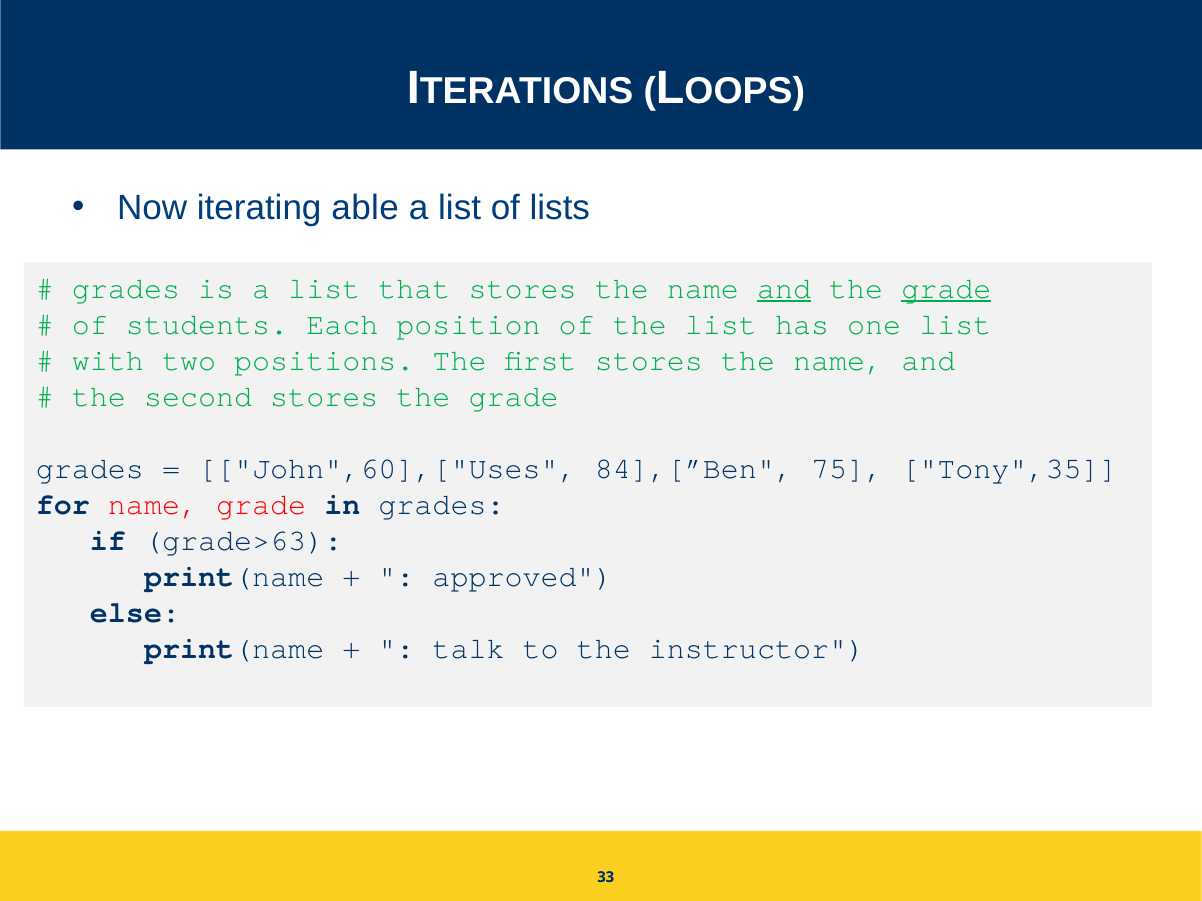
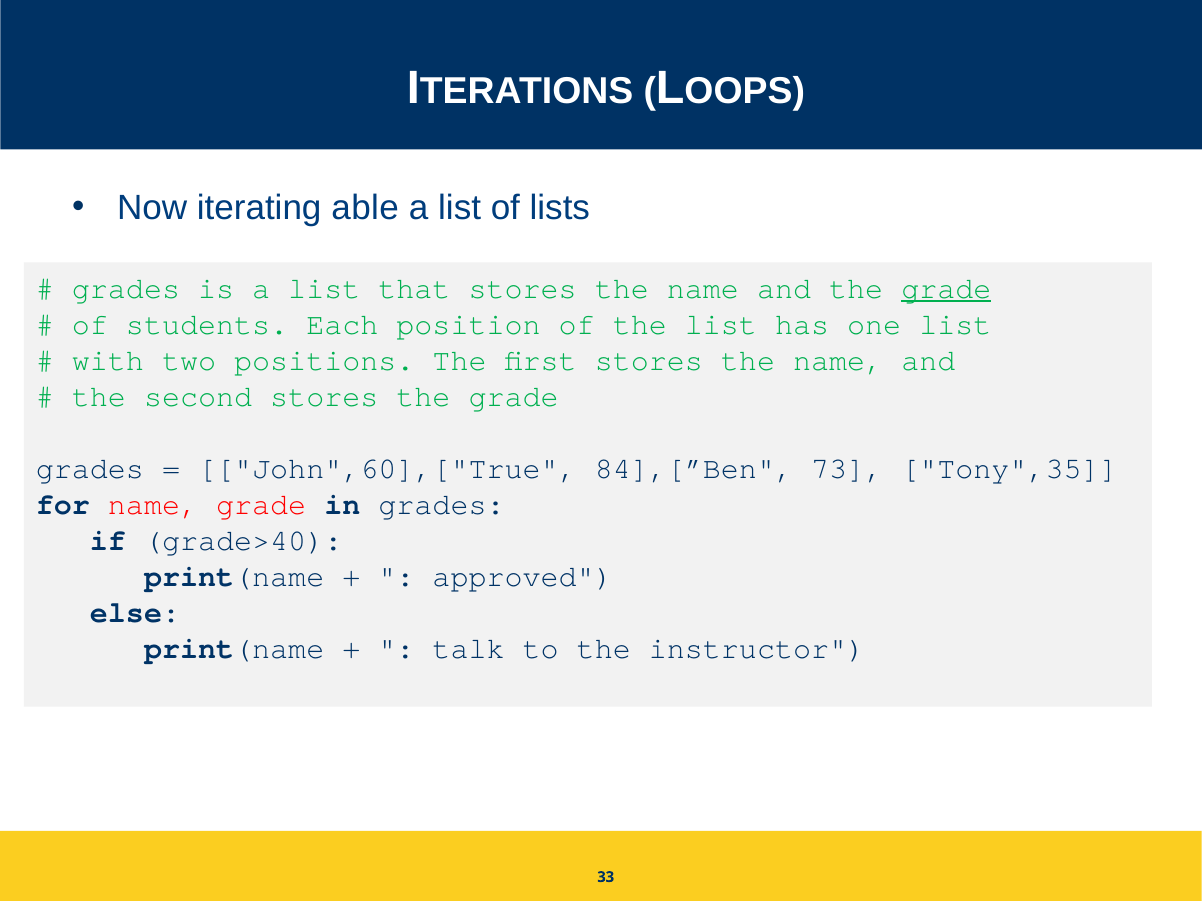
and at (784, 289) underline: present -> none
John",60],["Uses: John",60],["Uses -> John",60],["True
75: 75 -> 73
grade>63: grade>63 -> grade>40
